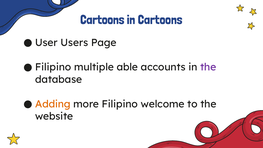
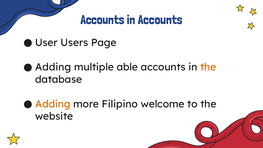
Cartoons at (102, 20): Cartoons -> Accounts
in Cartoons: Cartoons -> Accounts
Filipino at (53, 67): Filipino -> Adding
the at (208, 67) colour: purple -> orange
